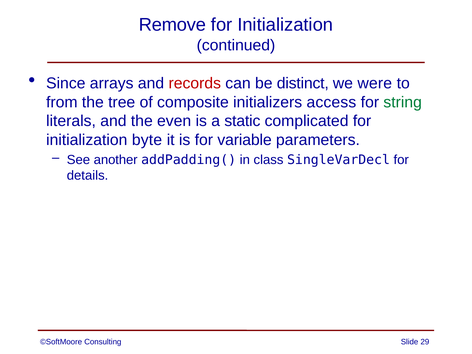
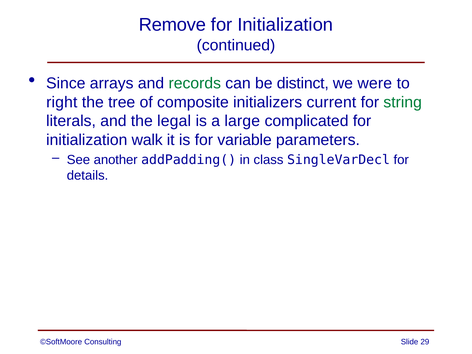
records colour: red -> green
from: from -> right
access: access -> current
even: even -> legal
static: static -> large
byte: byte -> walk
